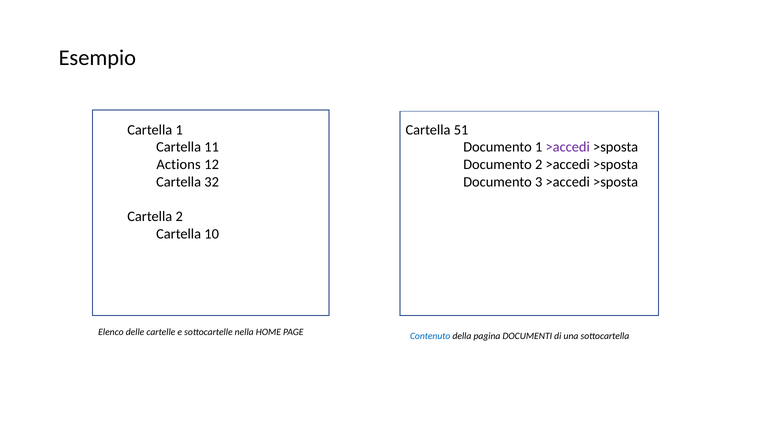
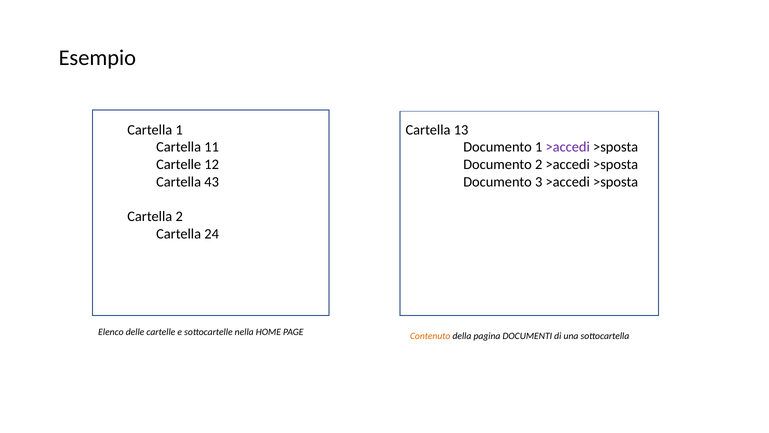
51: 51 -> 13
Actions at (179, 164): Actions -> Cartelle
32: 32 -> 43
10: 10 -> 24
Contenuto colour: blue -> orange
